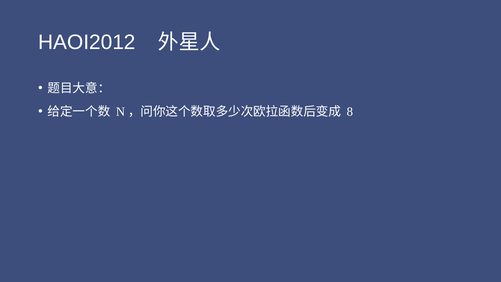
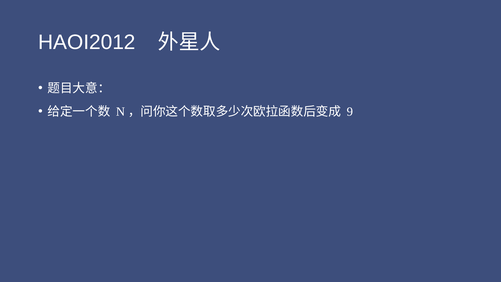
8: 8 -> 9
